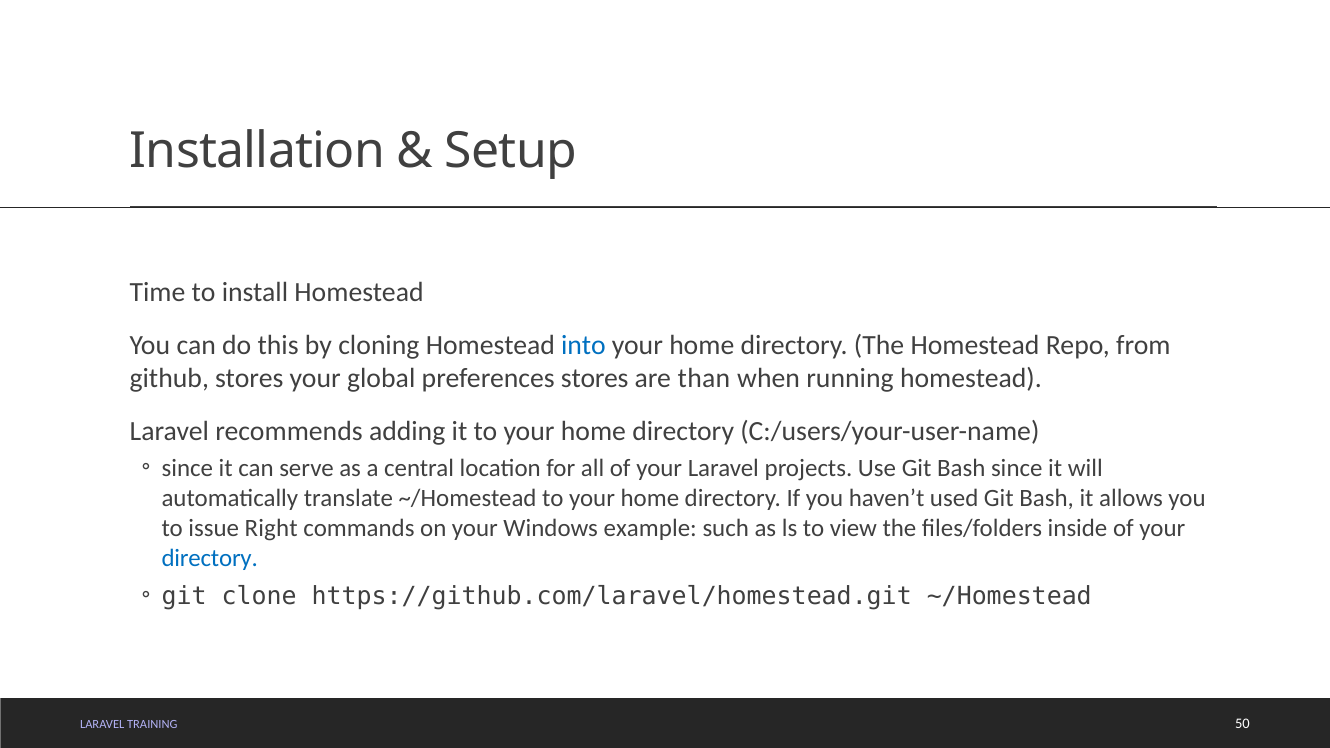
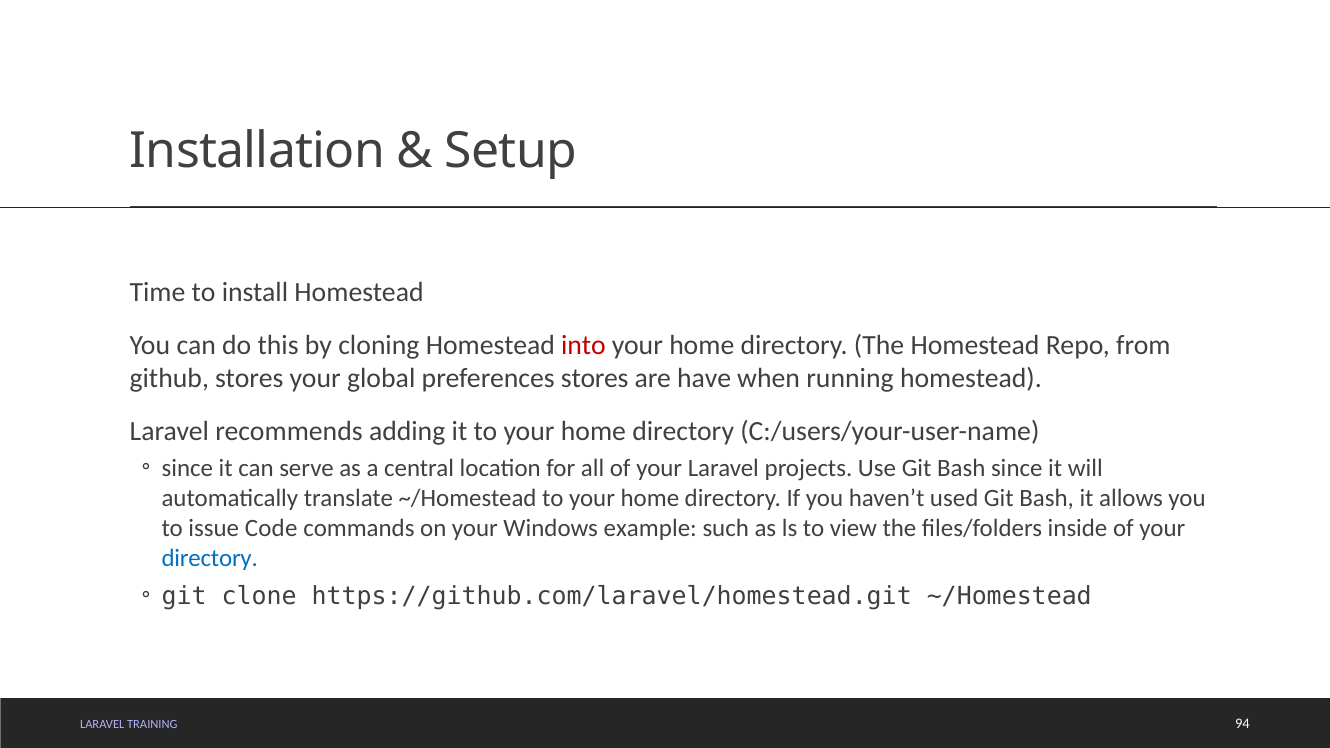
into colour: blue -> red
than: than -> have
Right: Right -> Code
50: 50 -> 94
